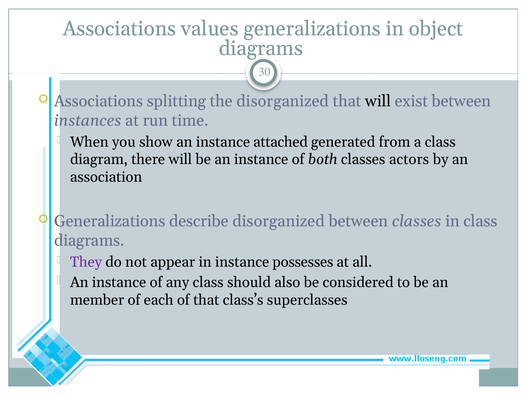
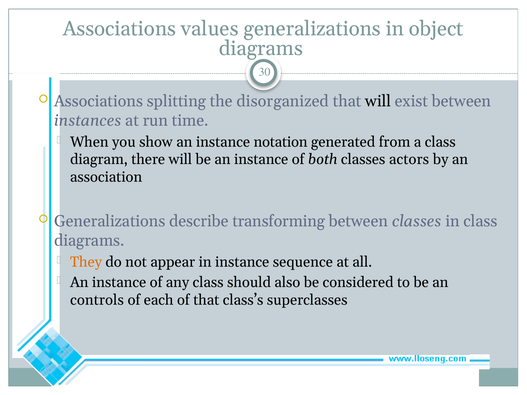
attached: attached -> notation
describe disorganized: disorganized -> transforming
They colour: purple -> orange
possesses: possesses -> sequence
member: member -> controls
